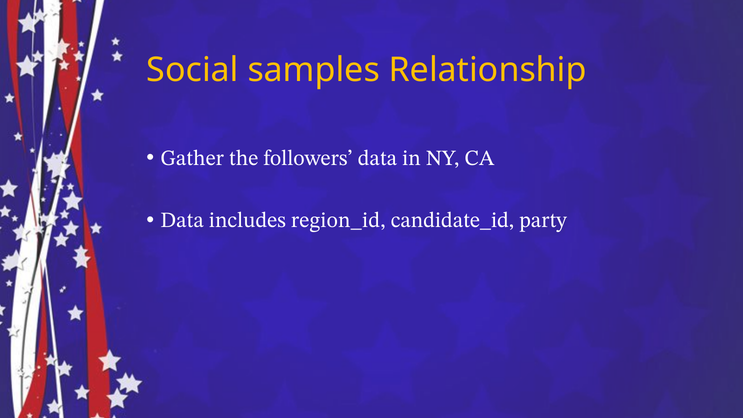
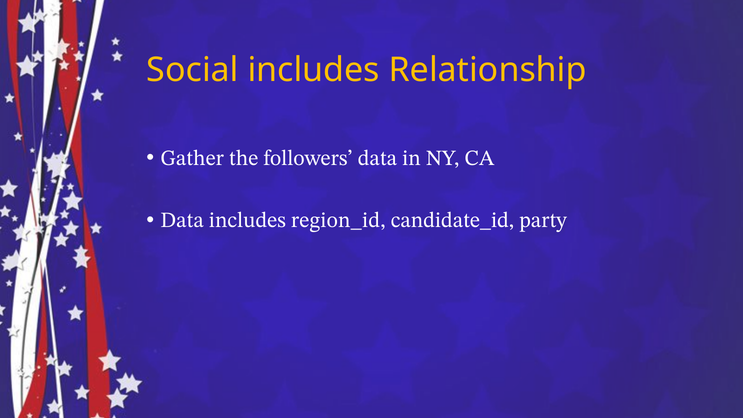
Social samples: samples -> includes
